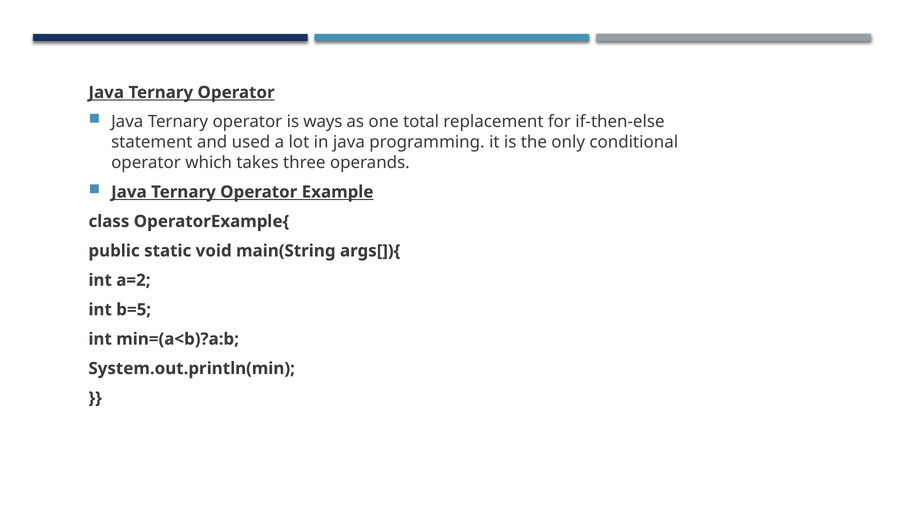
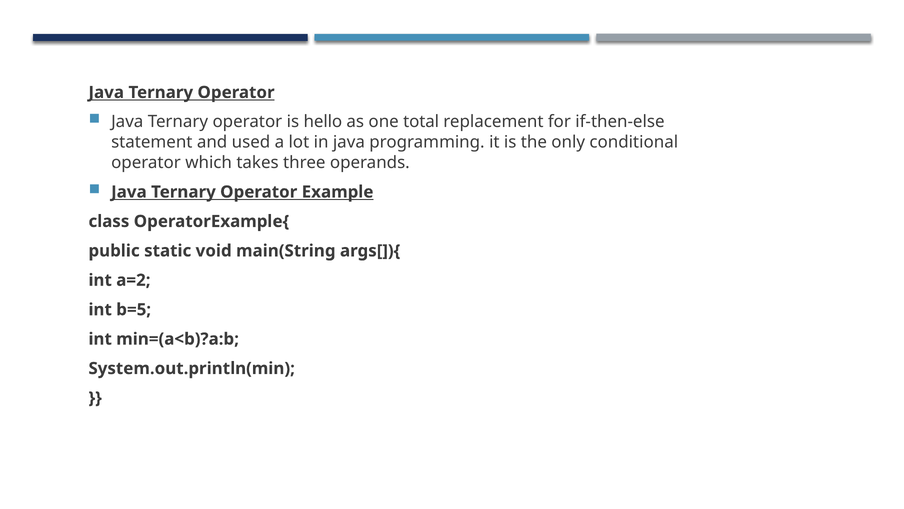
ways: ways -> hello
